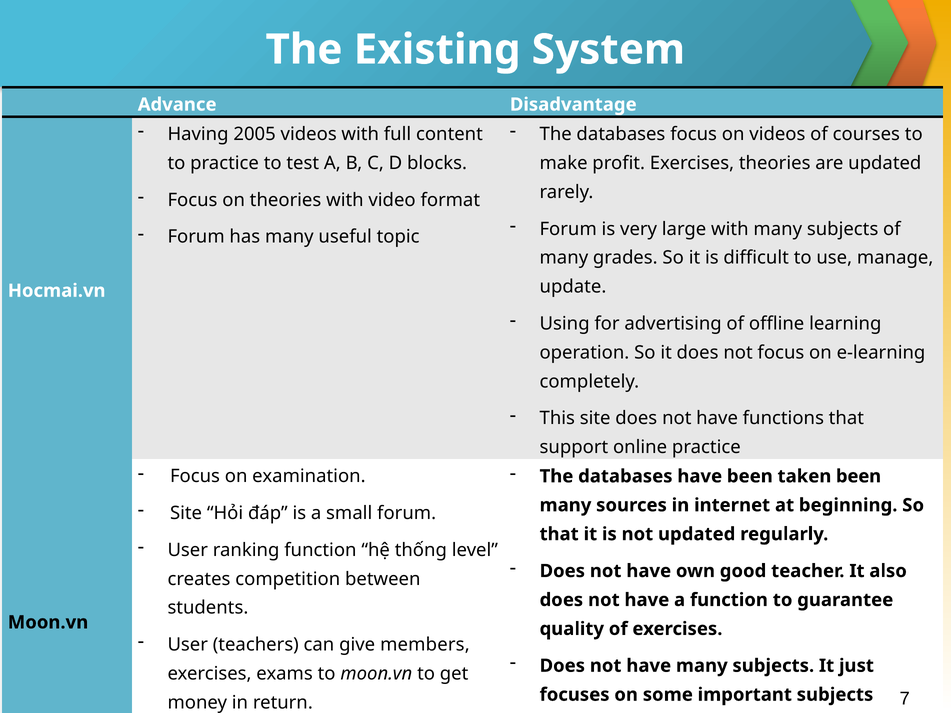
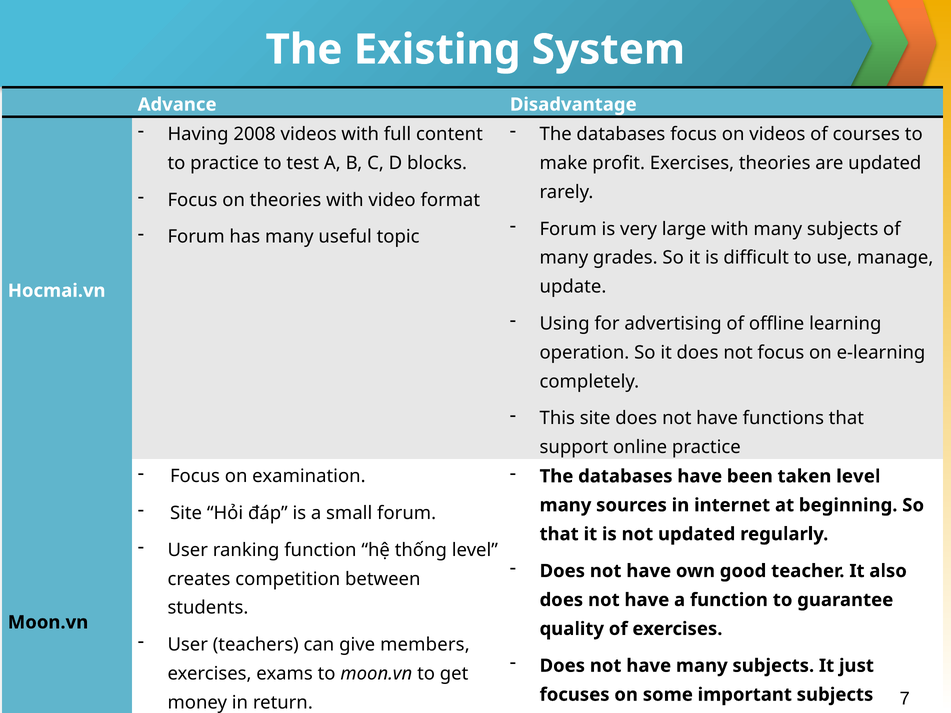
2005: 2005 -> 2008
taken been: been -> level
